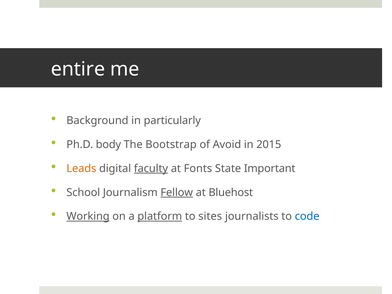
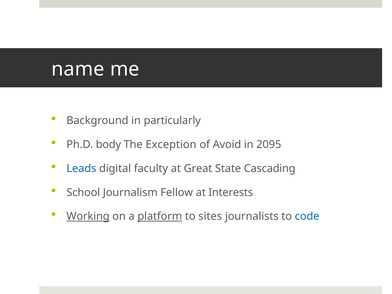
entire: entire -> name
Bootstrap: Bootstrap -> Exception
2015: 2015 -> 2095
Leads colour: orange -> blue
faculty underline: present -> none
Fonts: Fonts -> Great
Important: Important -> Cascading
Fellow underline: present -> none
Bluehost: Bluehost -> Interests
